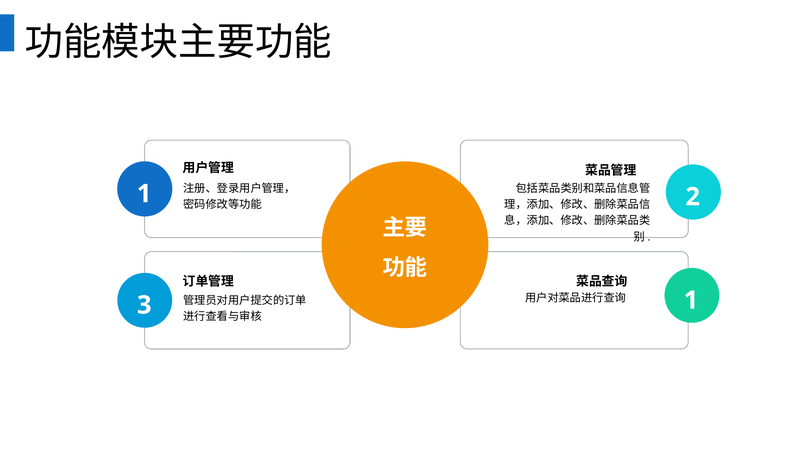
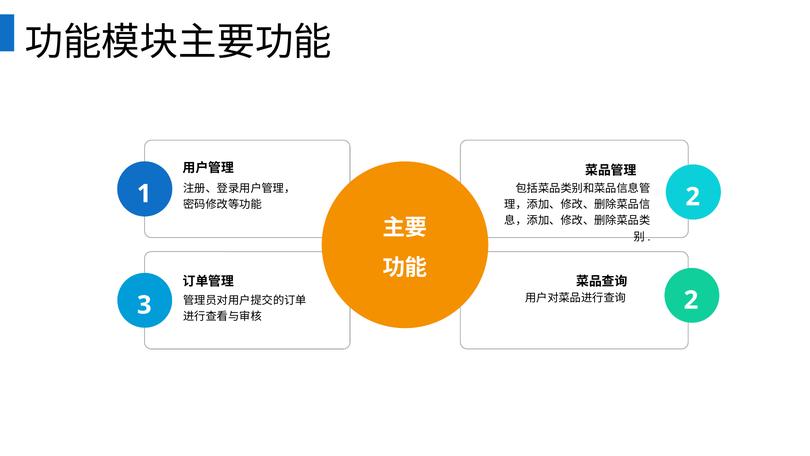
3 1: 1 -> 2
